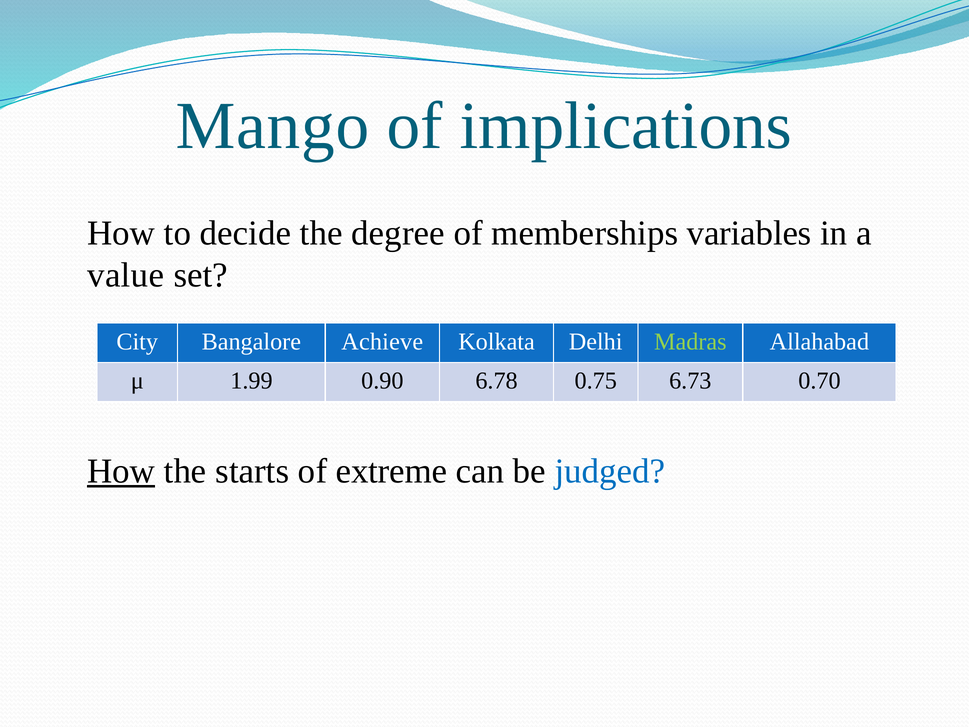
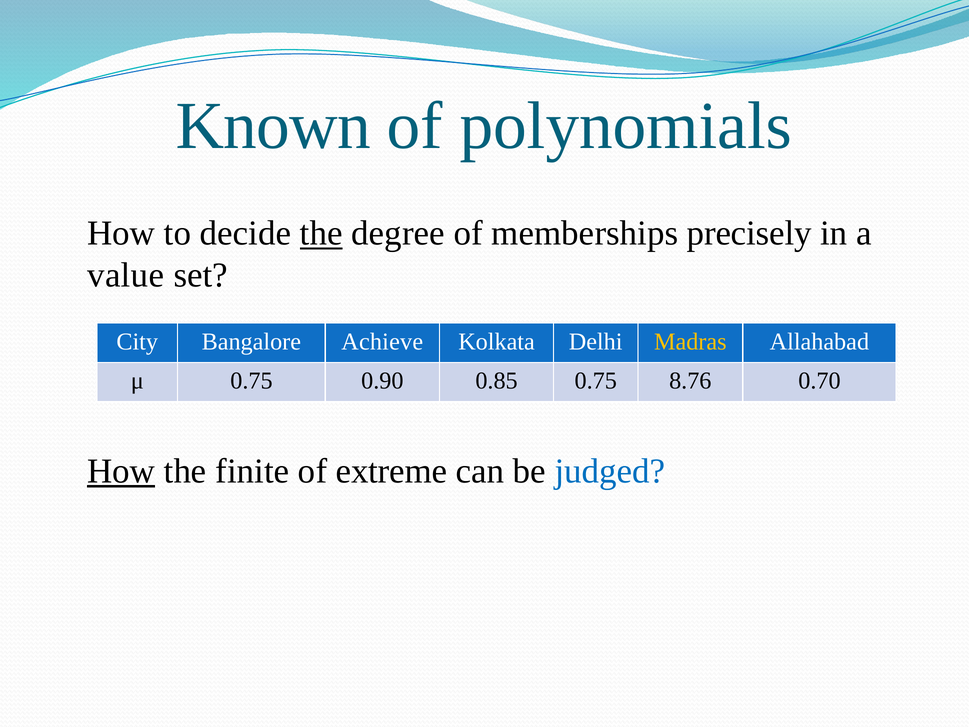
Mango: Mango -> Known
implications: implications -> polynomials
the at (321, 233) underline: none -> present
variables: variables -> precisely
Madras colour: light green -> yellow
μ 1.99: 1.99 -> 0.75
6.78: 6.78 -> 0.85
6.73: 6.73 -> 8.76
starts: starts -> finite
